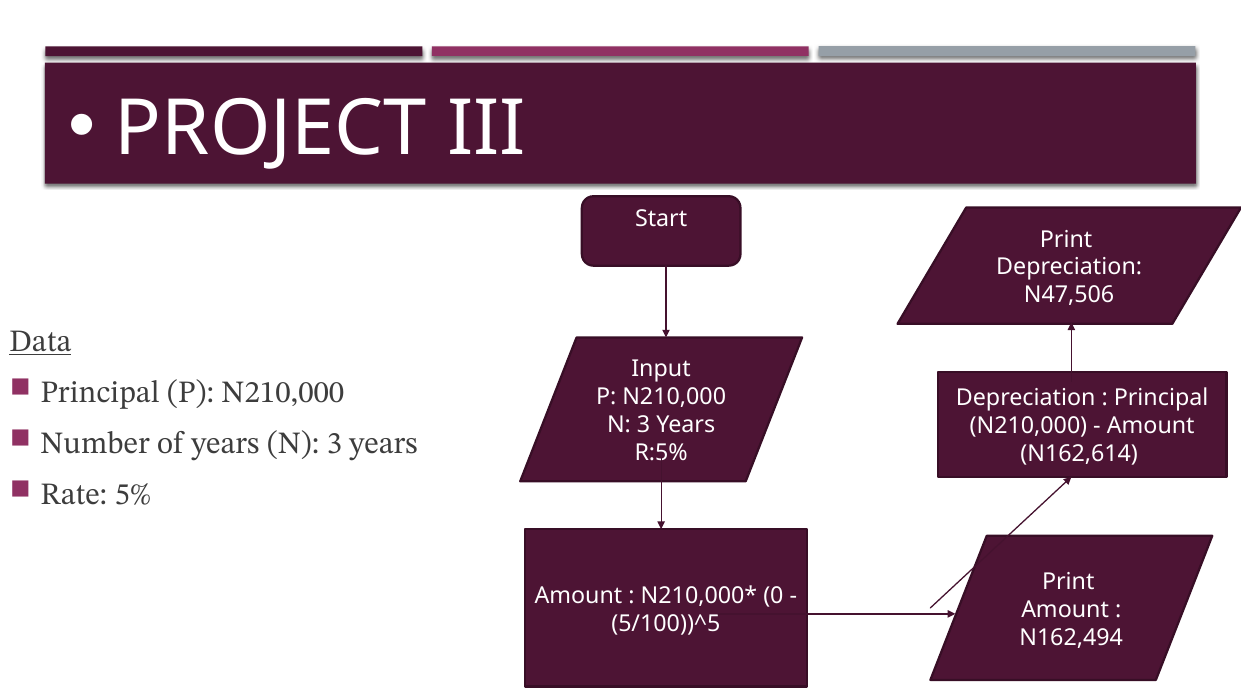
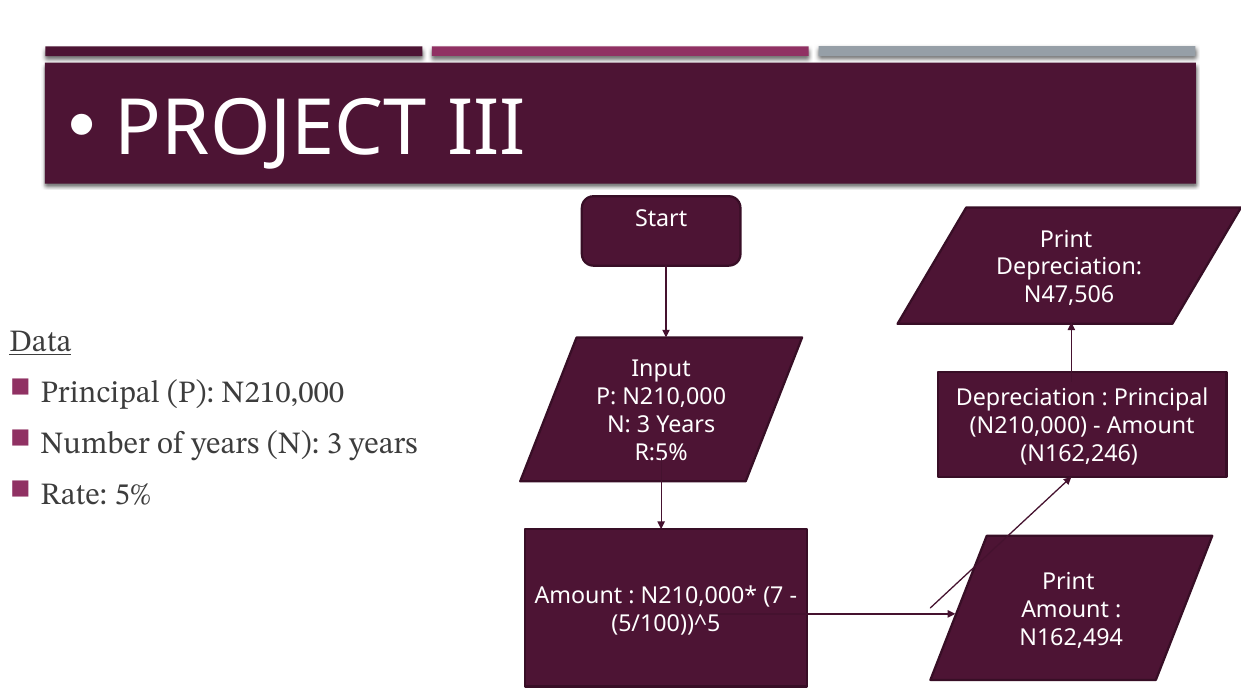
N162,614: N162,614 -> N162,246
0: 0 -> 7
